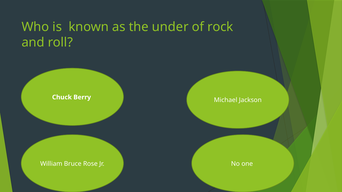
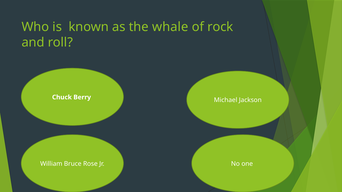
under: under -> whale
